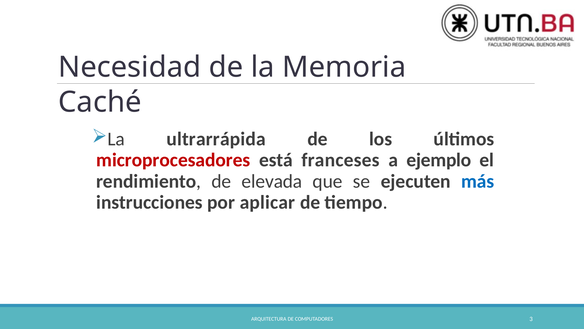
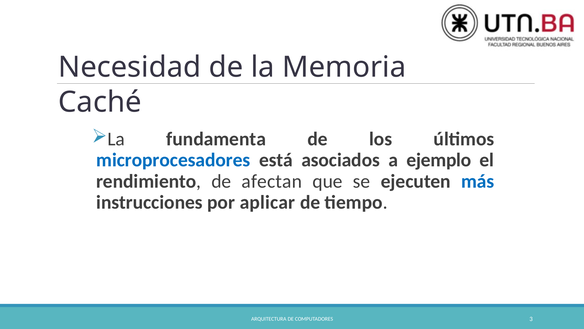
ultrarrápida: ultrarrápida -> fundamenta
microprocesadores colour: red -> blue
franceses: franceses -> asociados
elevada: elevada -> afectan
